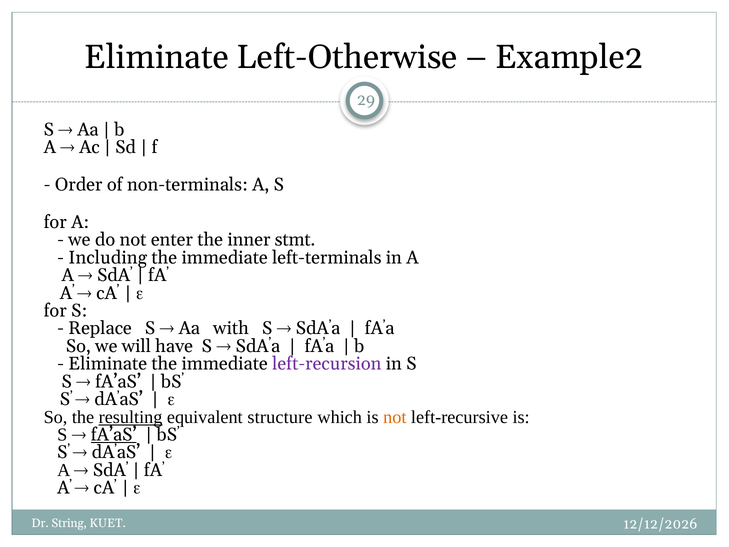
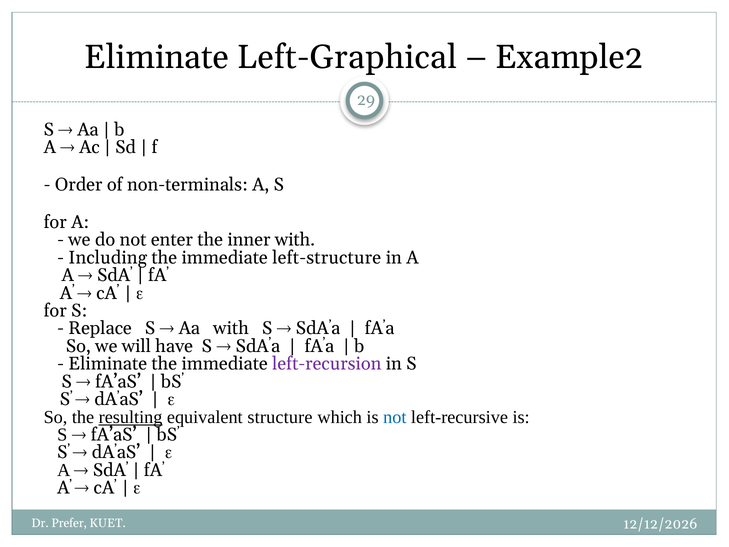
Left-Otherwise: Left-Otherwise -> Left-Graphical
inner stmt: stmt -> with
left-terminals: left-terminals -> left-structure
not at (395, 417) colour: orange -> blue
fA’aS at (114, 435) underline: present -> none
String: String -> Prefer
